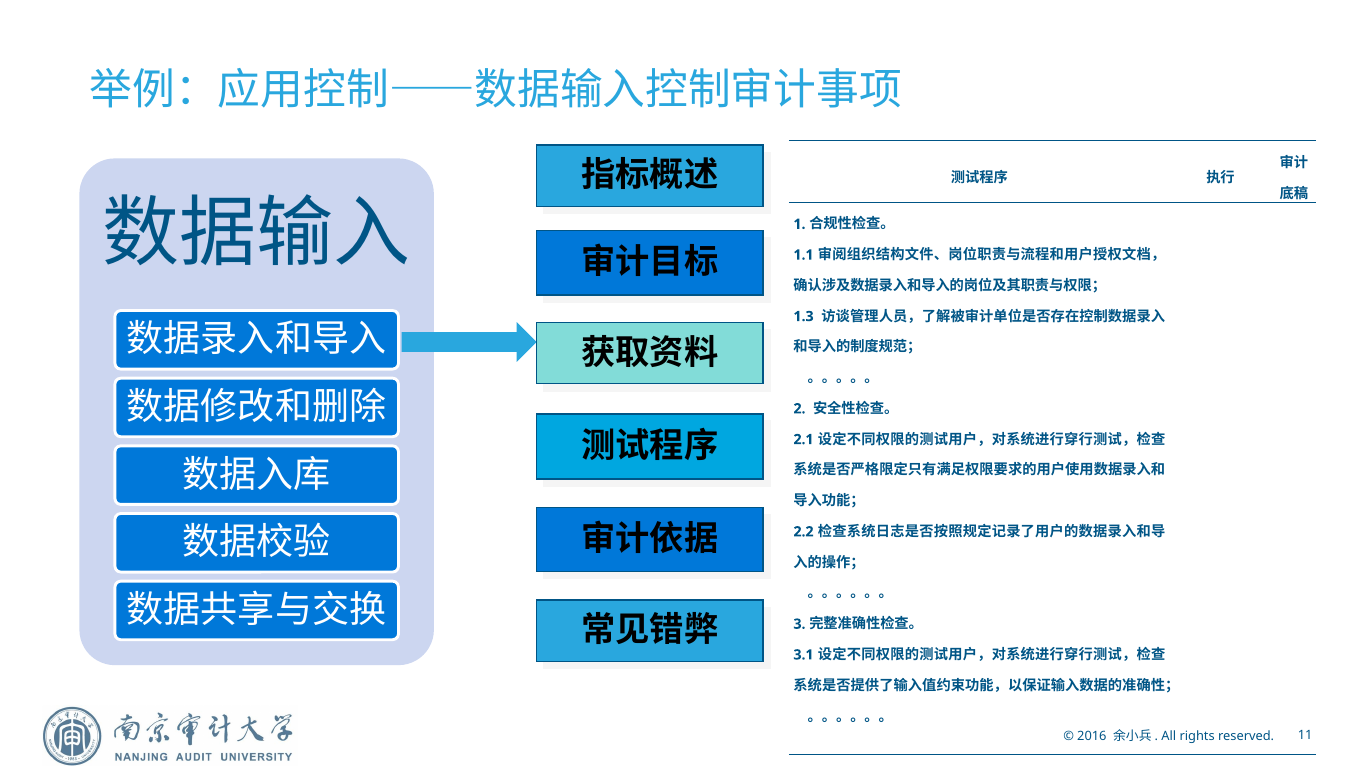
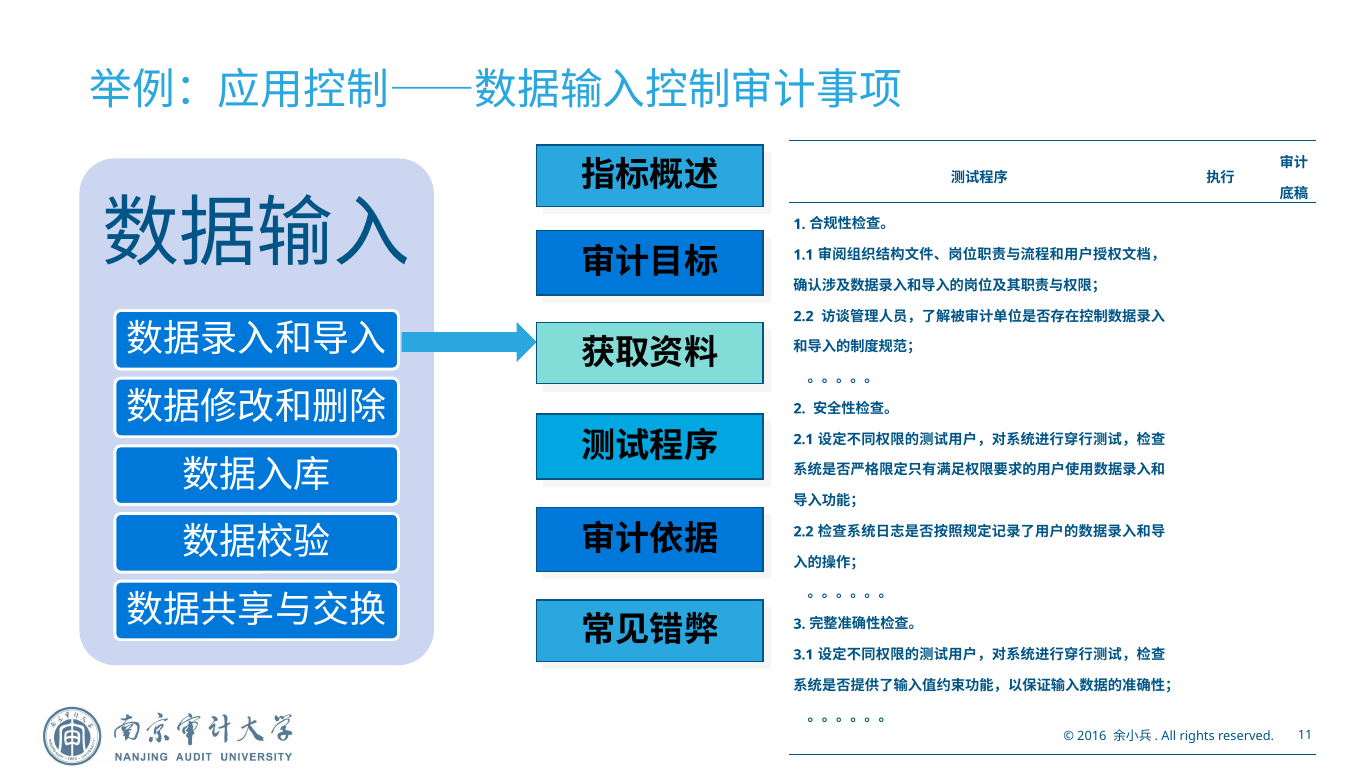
1.3 at (804, 317): 1.3 -> 2.2
